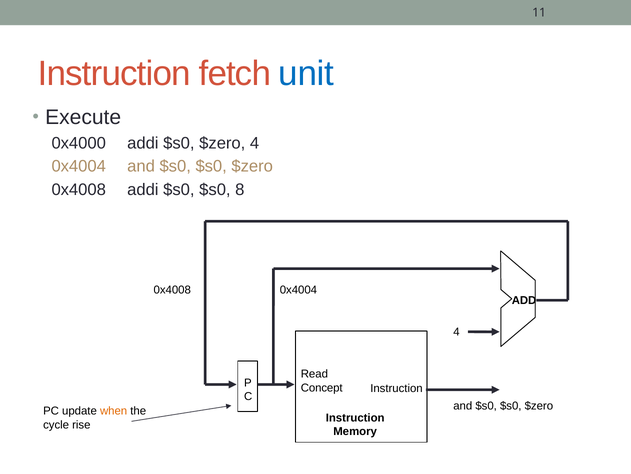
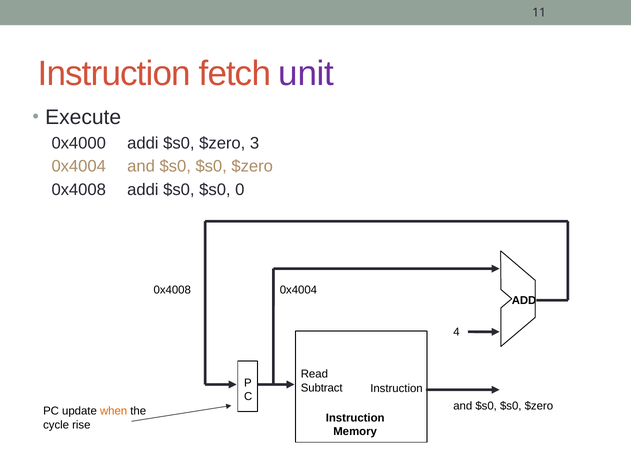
unit colour: blue -> purple
$zero 4: 4 -> 3
8: 8 -> 0
Concept: Concept -> Subtract
